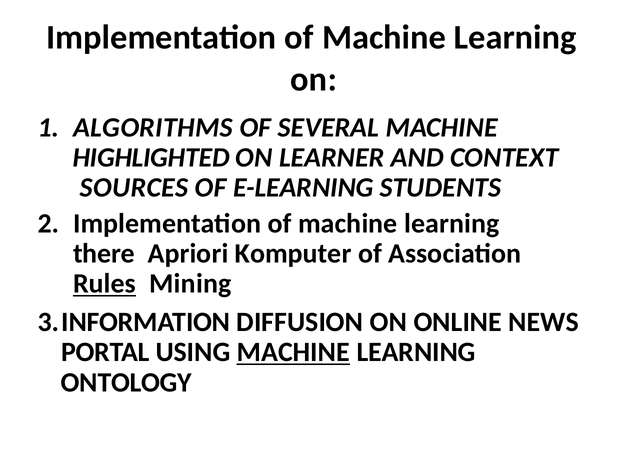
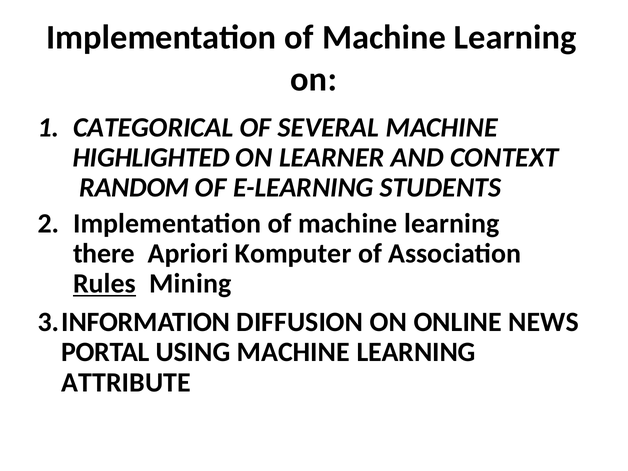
ALGORITHMS: ALGORITHMS -> CATEGORICAL
SOURCES: SOURCES -> RANDOM
MACHINE at (293, 352) underline: present -> none
ONTOLOGY: ONTOLOGY -> ATTRIBUTE
